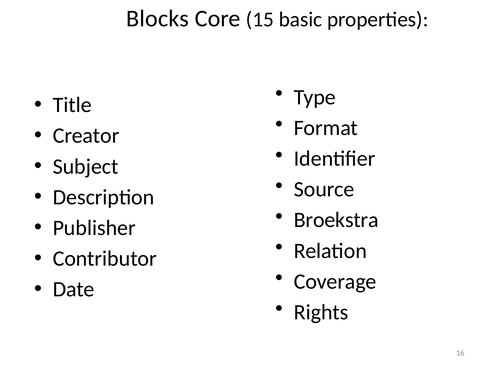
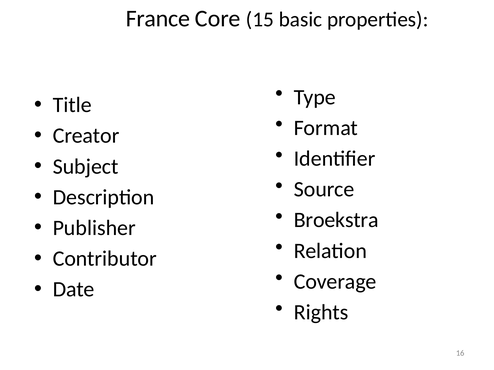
Blocks: Blocks -> France
